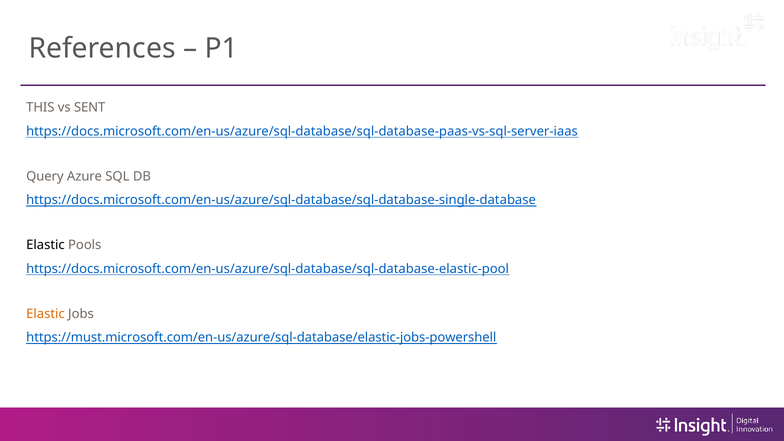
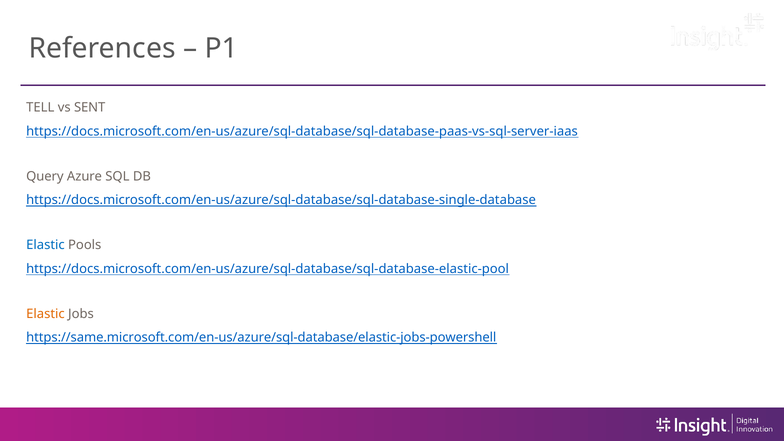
THIS: THIS -> TELL
Elastic at (45, 245) colour: black -> blue
https://must.microsoft.com/en-us/azure/sql-database/elastic-jobs-powershell: https://must.microsoft.com/en-us/azure/sql-database/elastic-jobs-powershell -> https://same.microsoft.com/en-us/azure/sql-database/elastic-jobs-powershell
